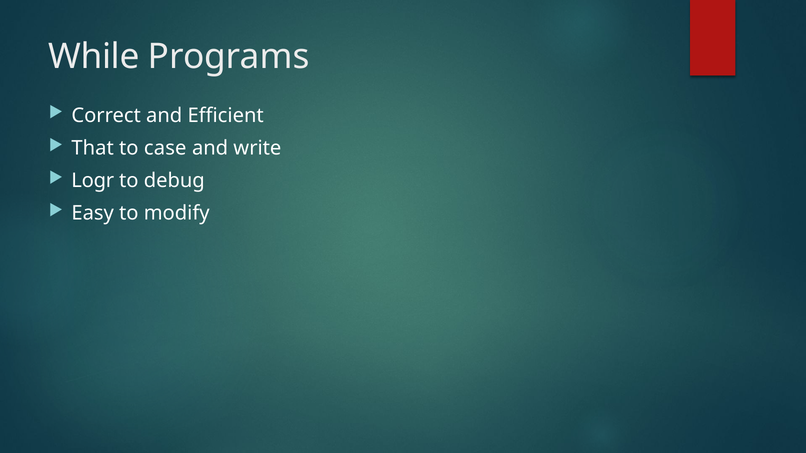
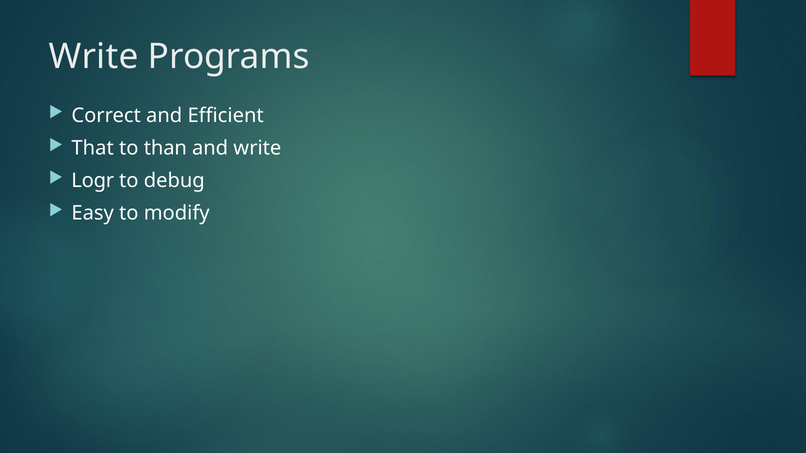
While at (94, 57): While -> Write
case: case -> than
